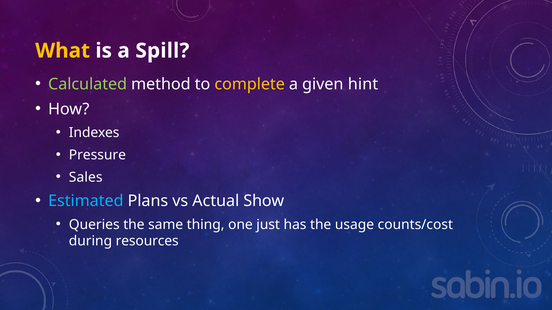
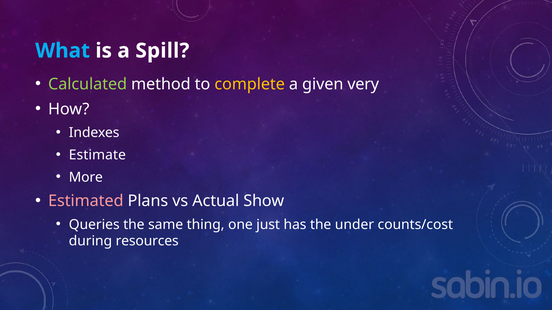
What colour: yellow -> light blue
hint: hint -> very
Pressure: Pressure -> Estimate
Sales: Sales -> More
Estimated colour: light blue -> pink
usage: usage -> under
